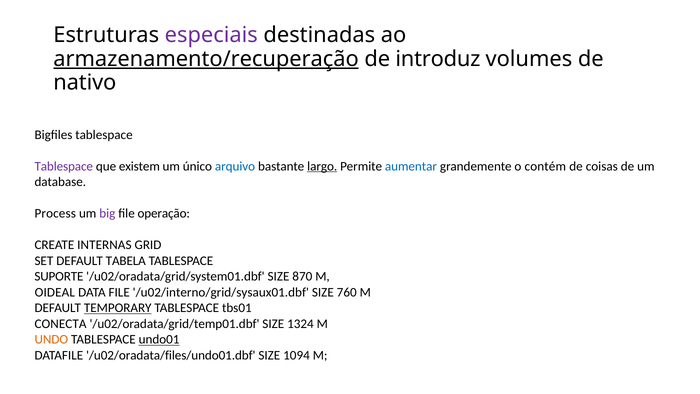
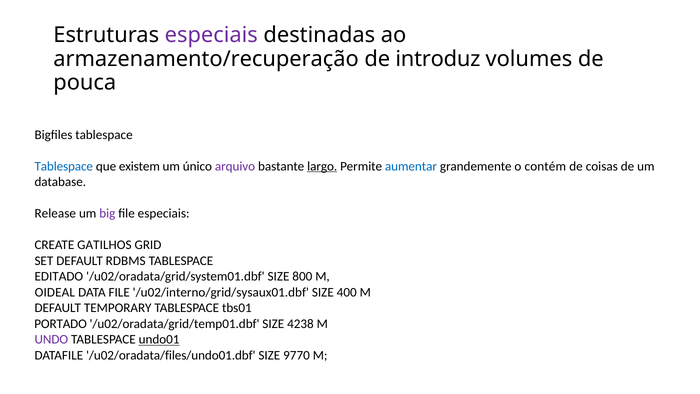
armazenamento/recuperação underline: present -> none
nativo: nativo -> pouca
Tablespace at (64, 166) colour: purple -> blue
arquivo colour: blue -> purple
Process: Process -> Release
file operação: operação -> especiais
INTERNAS: INTERNAS -> GATILHOS
TABELA: TABELA -> RDBMS
SUPORTE: SUPORTE -> EDITADO
870: 870 -> 800
760: 760 -> 400
TEMPORARY underline: present -> none
CONECTA: CONECTA -> PORTADO
1324: 1324 -> 4238
UNDO colour: orange -> purple
1094: 1094 -> 9770
